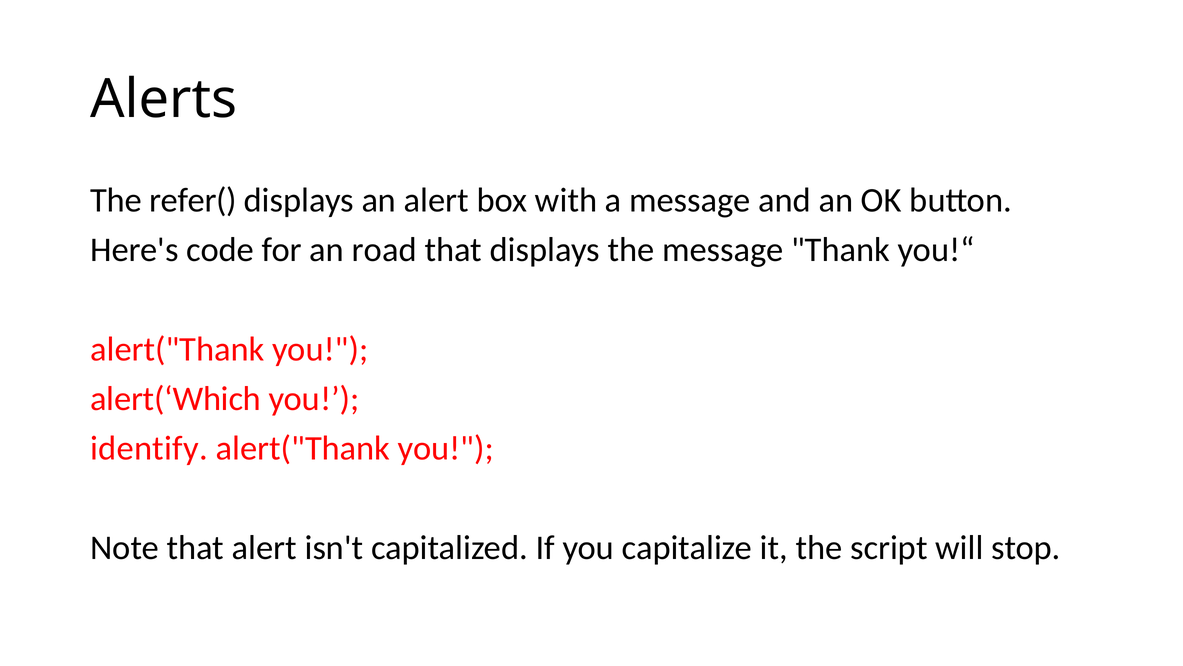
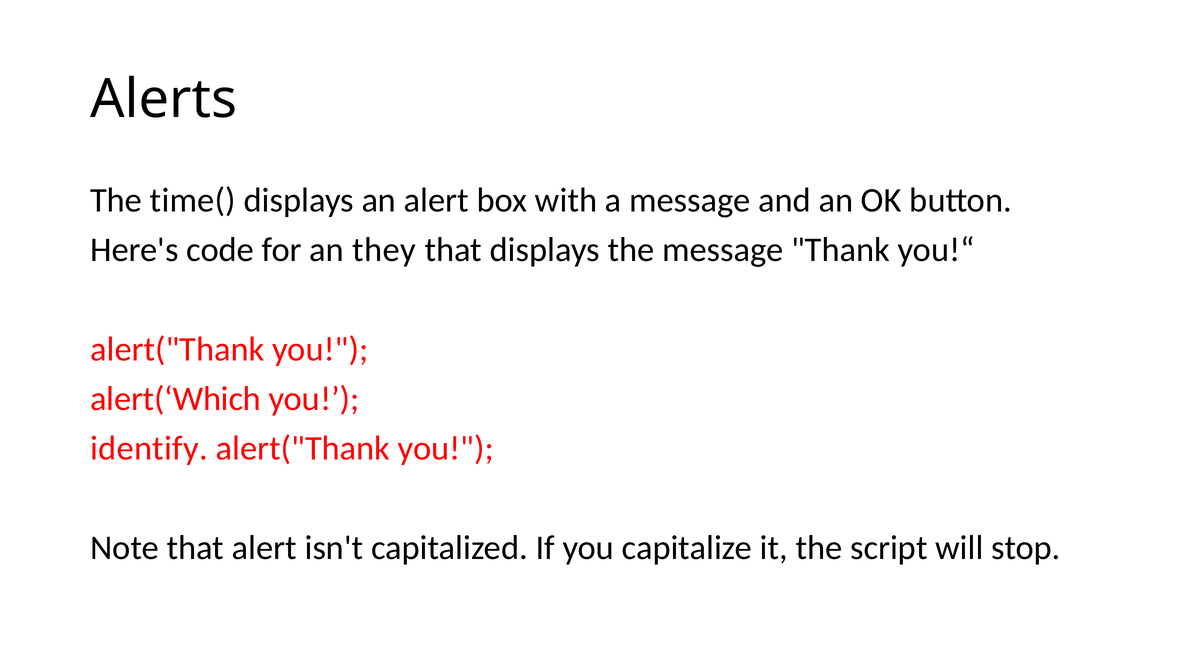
refer(: refer( -> time(
road: road -> they
